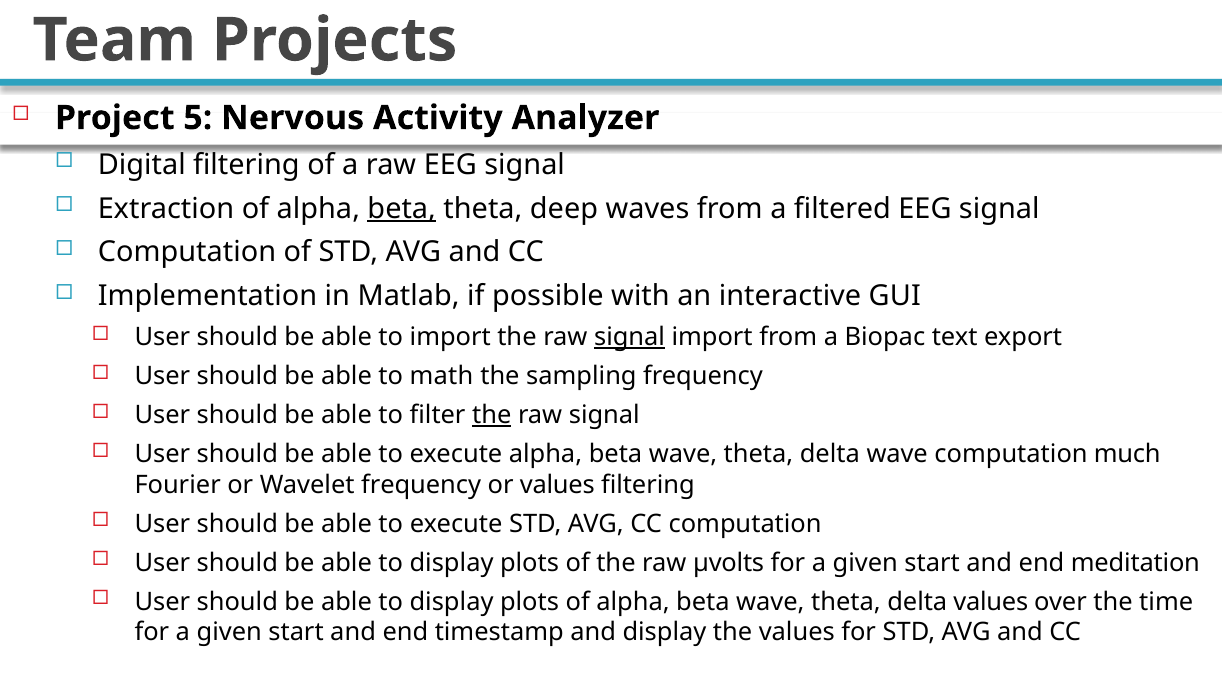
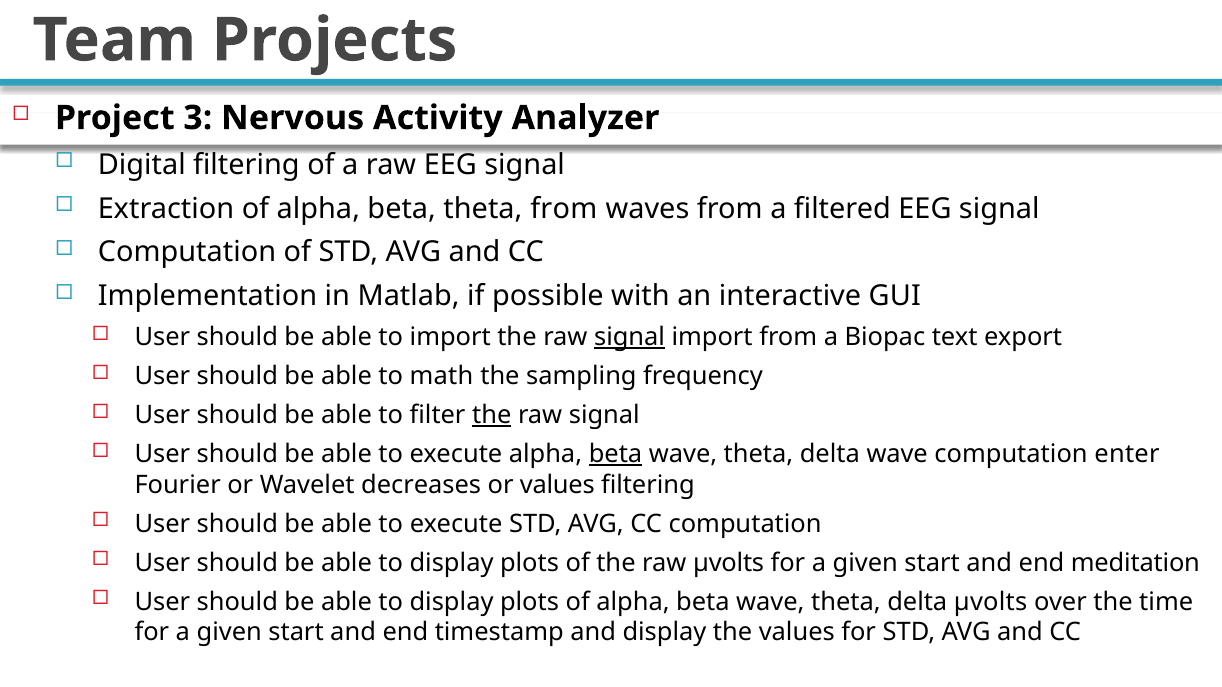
5: 5 -> 3
beta at (402, 209) underline: present -> none
theta deep: deep -> from
beta at (616, 454) underline: none -> present
much: much -> enter
Wavelet frequency: frequency -> decreases
delta values: values -> µvolts
